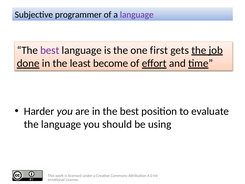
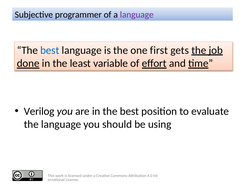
best at (50, 50) colour: purple -> blue
become: become -> variable
Harder: Harder -> Verilog
